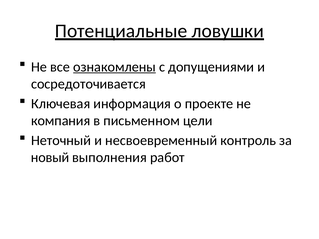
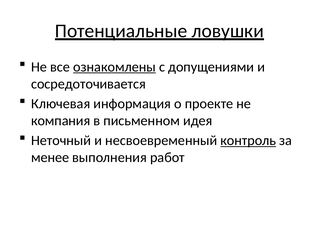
цели: цели -> идея
контроль underline: none -> present
новый: новый -> менее
